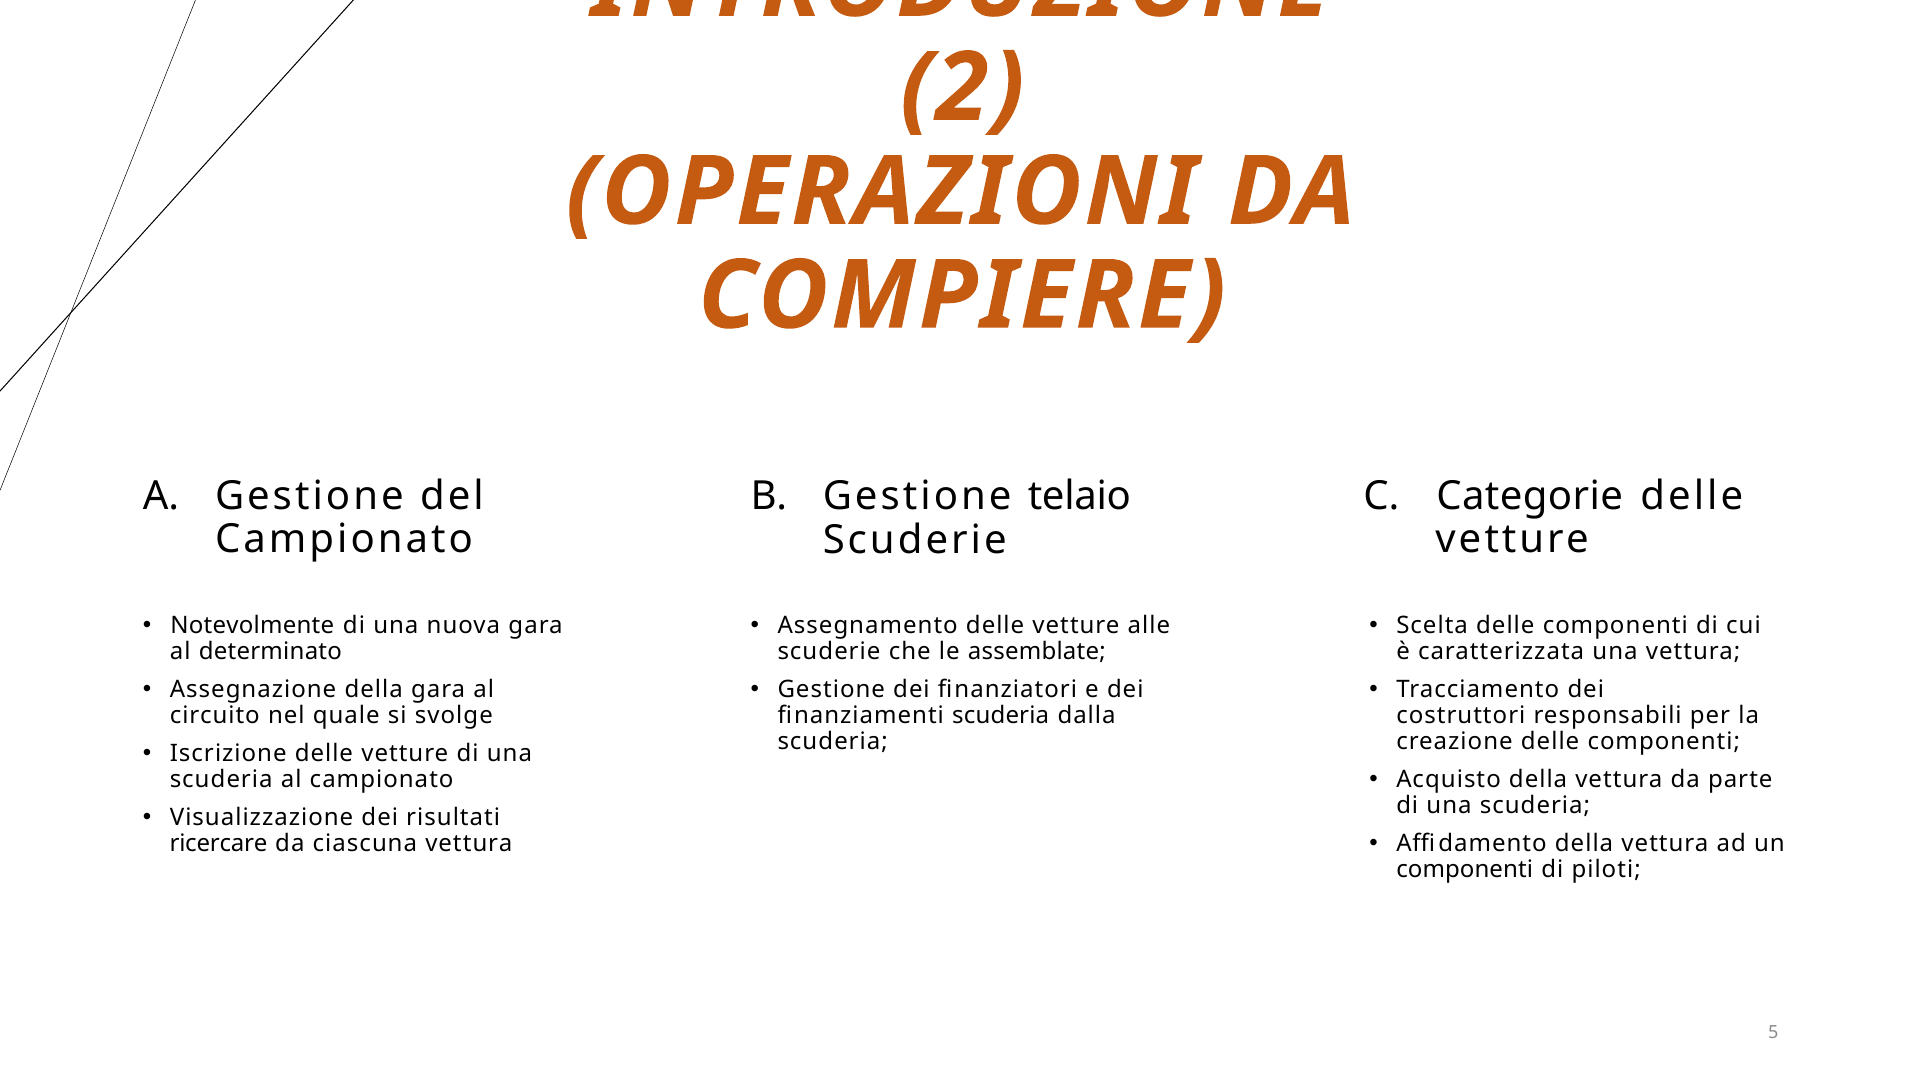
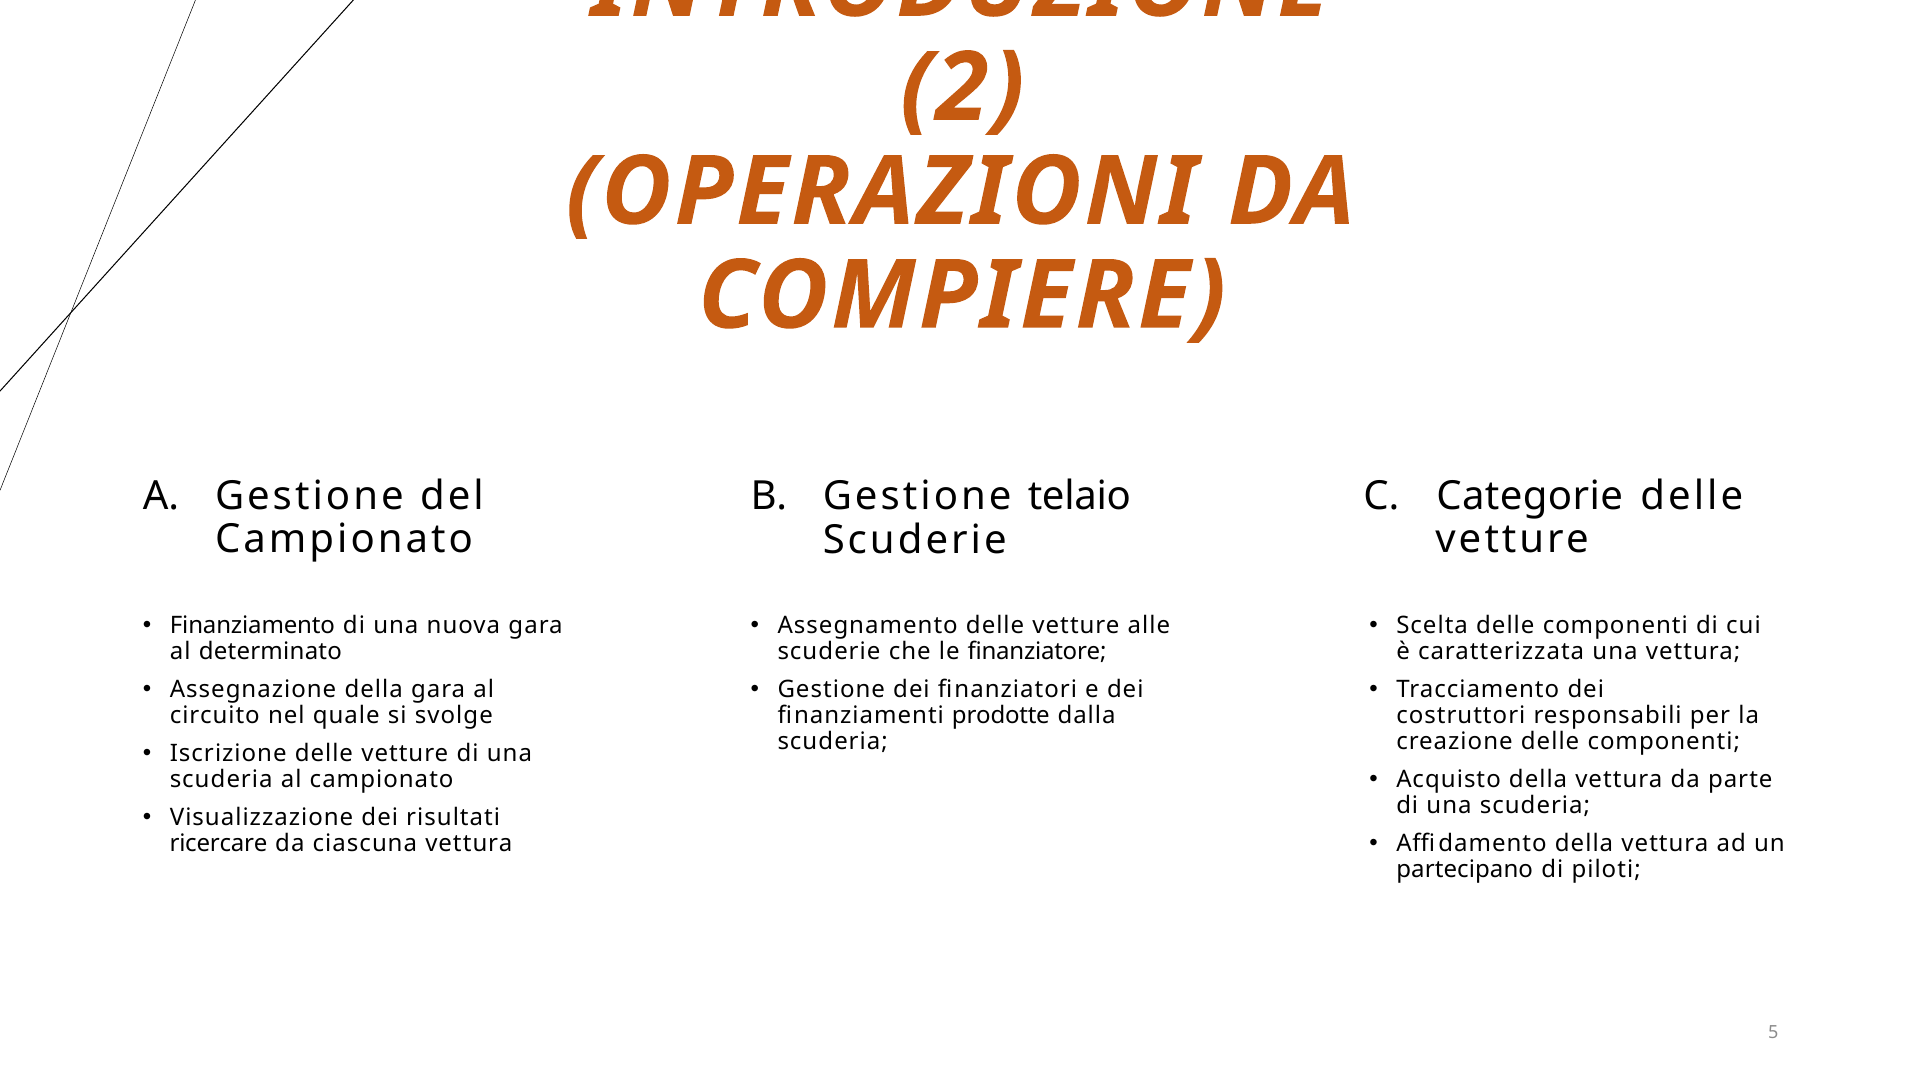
Notevolmente: Notevolmente -> Finanziamento
assemblate: assemblate -> finanziatore
finanziamenti scuderia: scuderia -> prodotte
componenti at (1465, 869): componenti -> partecipano
